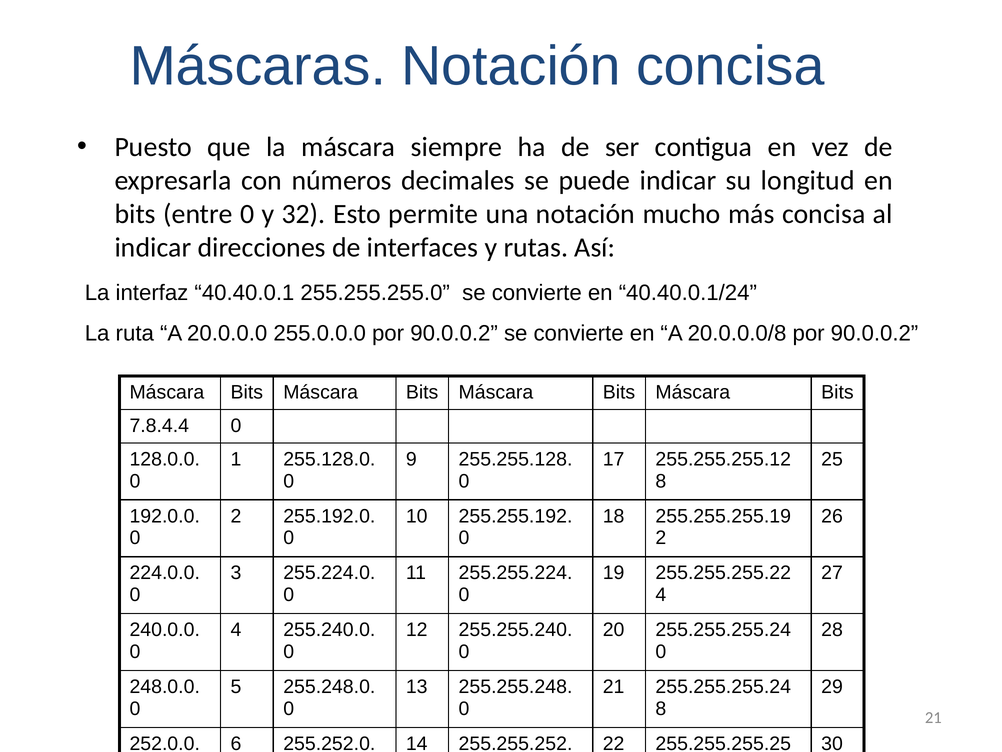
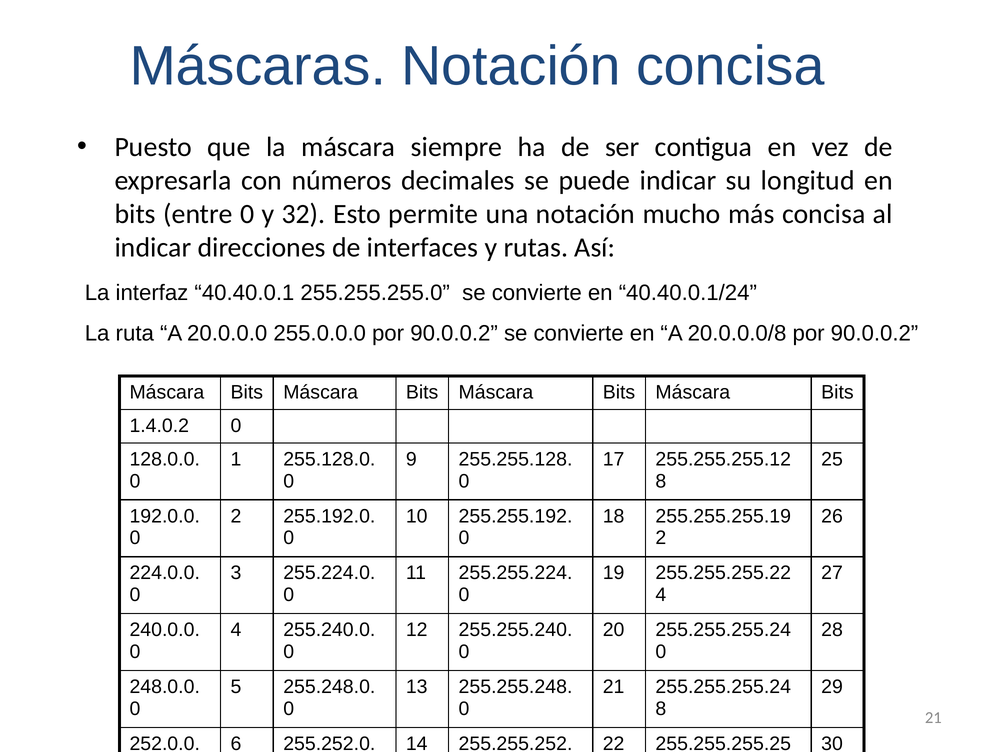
7.8.4.4: 7.8.4.4 -> 1.4.0.2
